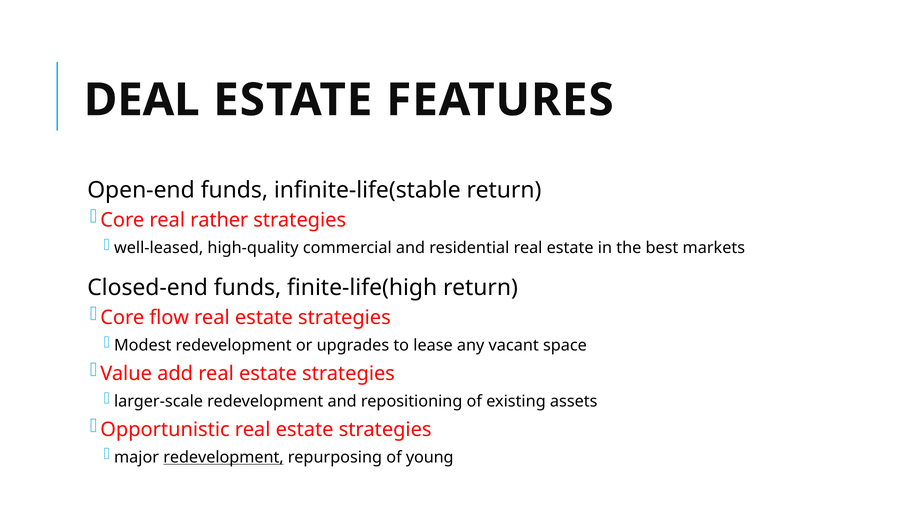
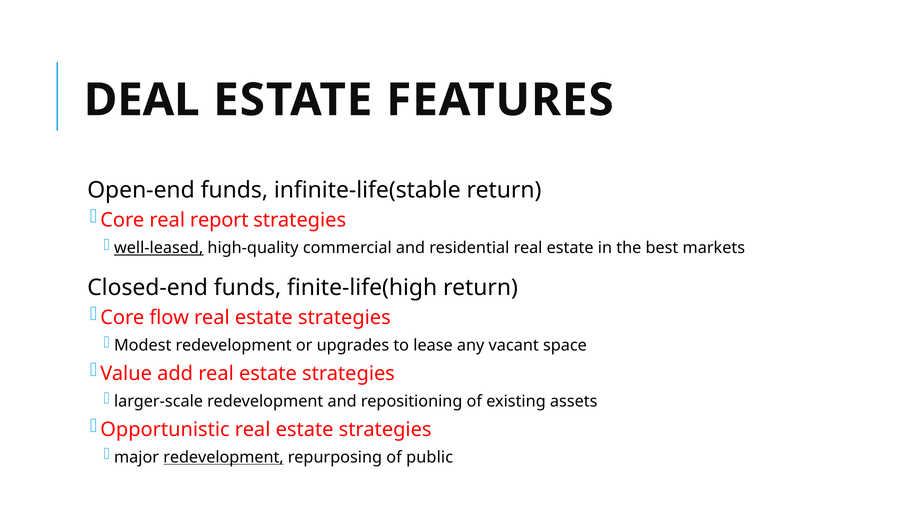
rather: rather -> report
well-leased underline: none -> present
young: young -> public
